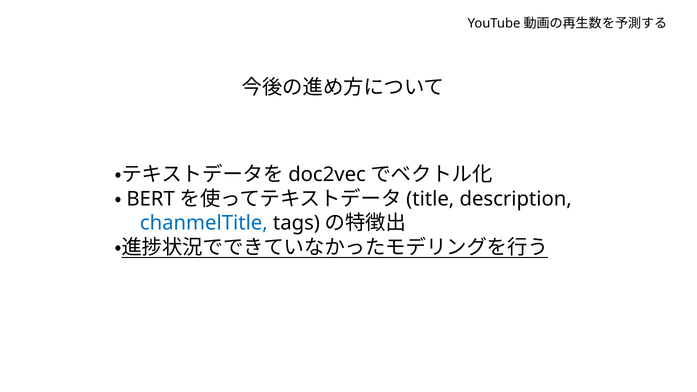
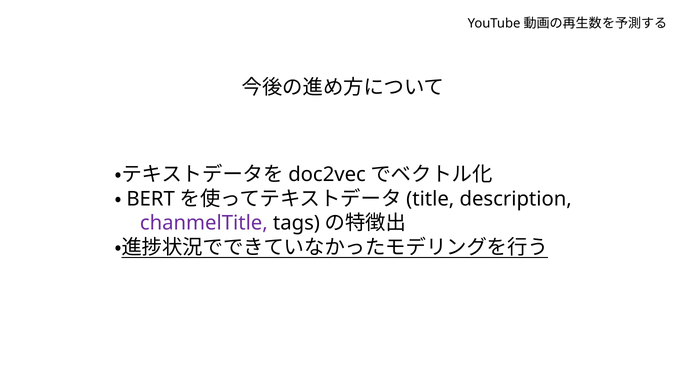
chanmelTitle colour: blue -> purple
